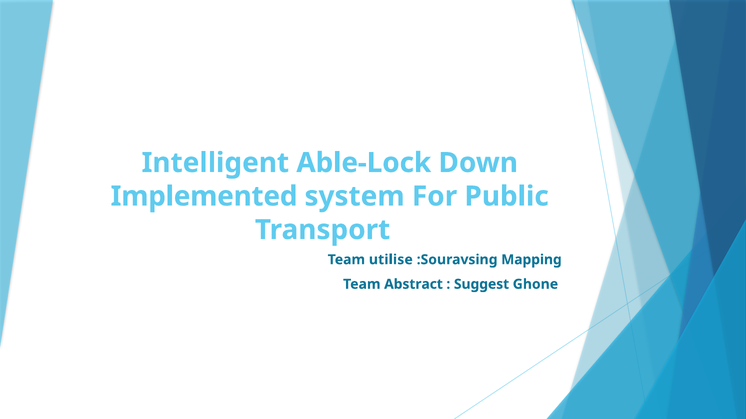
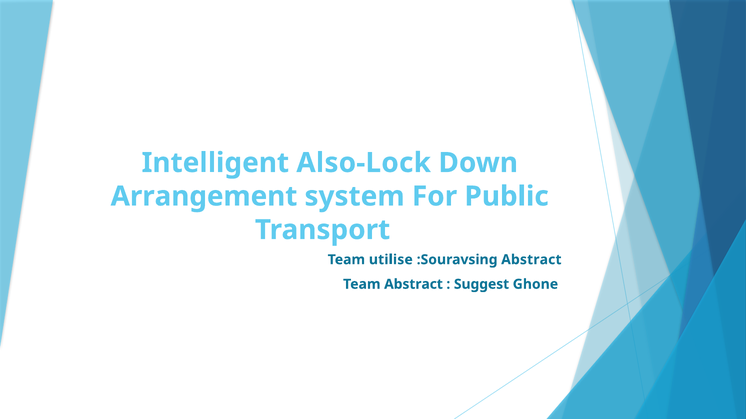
Able-Lock: Able-Lock -> Also-Lock
Implemented: Implemented -> Arrangement
:Souravsing Mapping: Mapping -> Abstract
